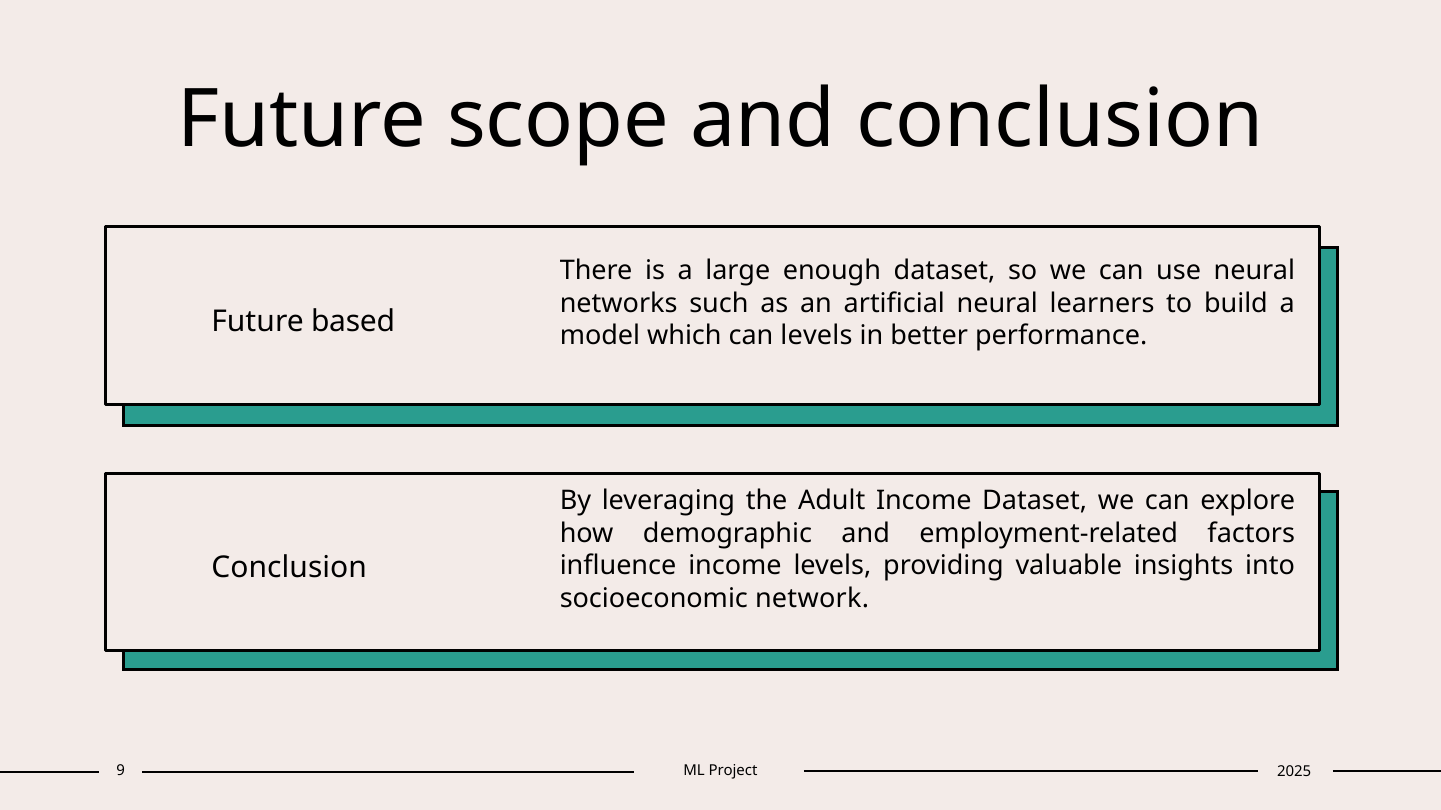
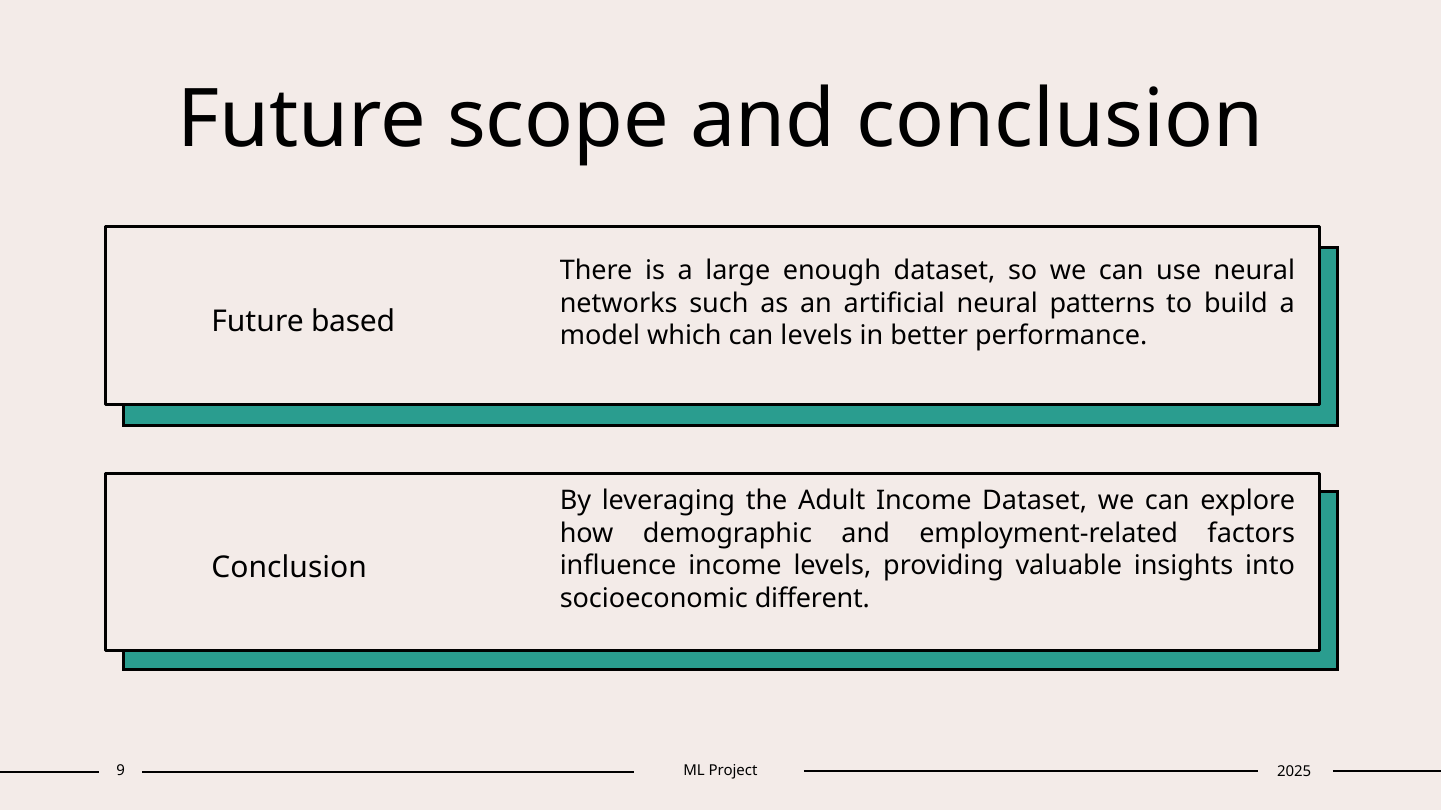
learners: learners -> patterns
network: network -> different
